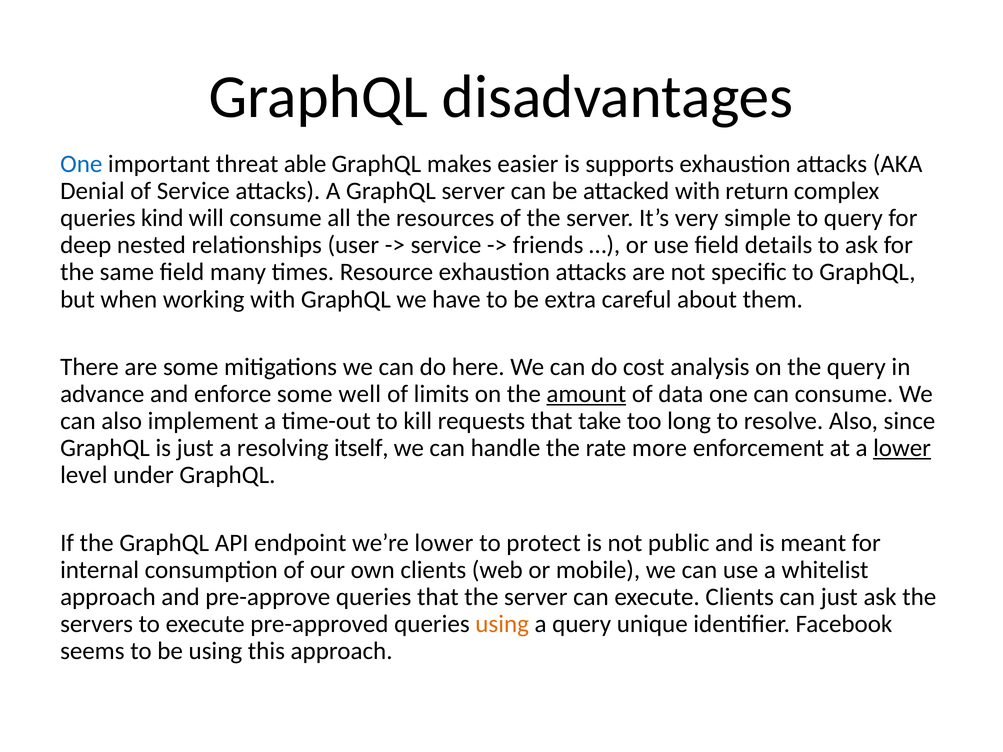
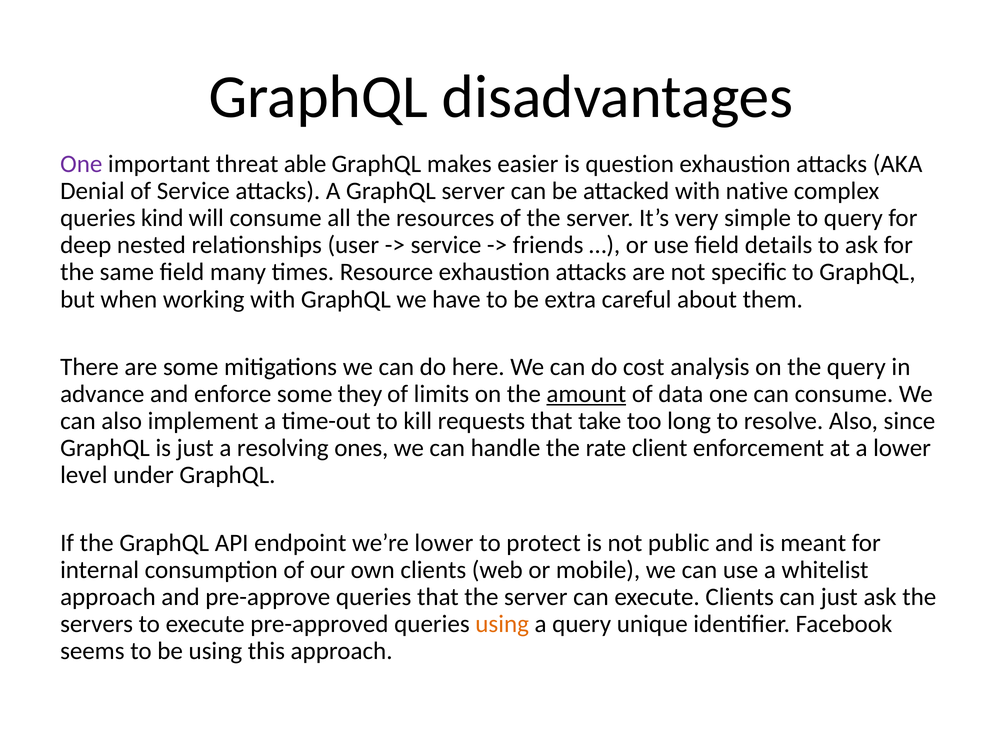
One at (81, 164) colour: blue -> purple
supports: supports -> question
return: return -> native
well: well -> they
itself: itself -> ones
more: more -> client
lower at (902, 448) underline: present -> none
